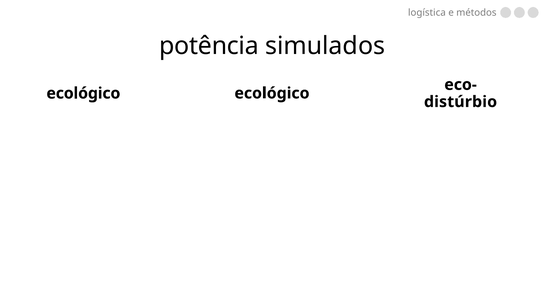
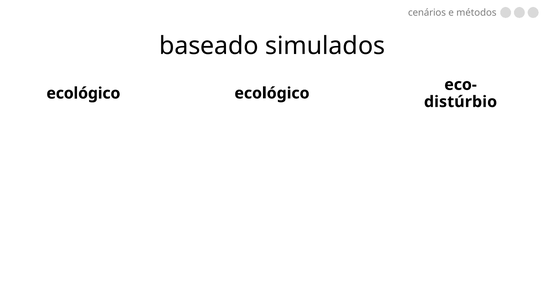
logística: logística -> cenários
potência: potência -> baseado
